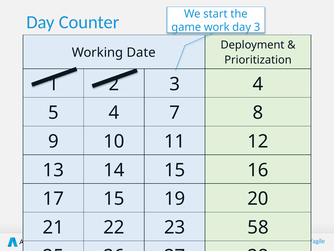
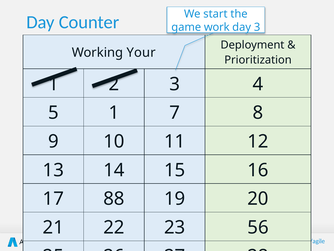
Date: Date -> Your
5 4: 4 -> 1
17 15: 15 -> 88
58: 58 -> 56
